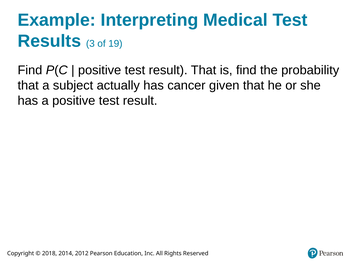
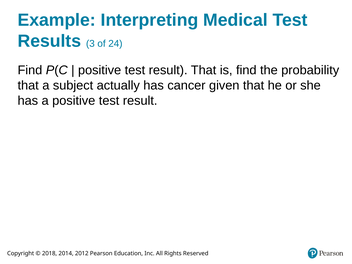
19: 19 -> 24
